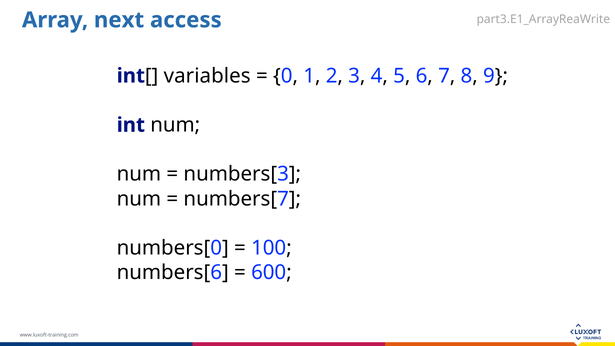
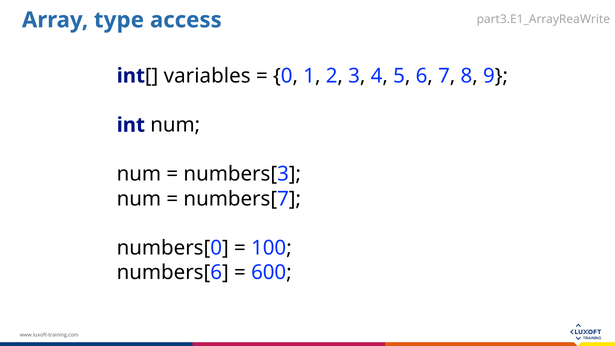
next: next -> type
